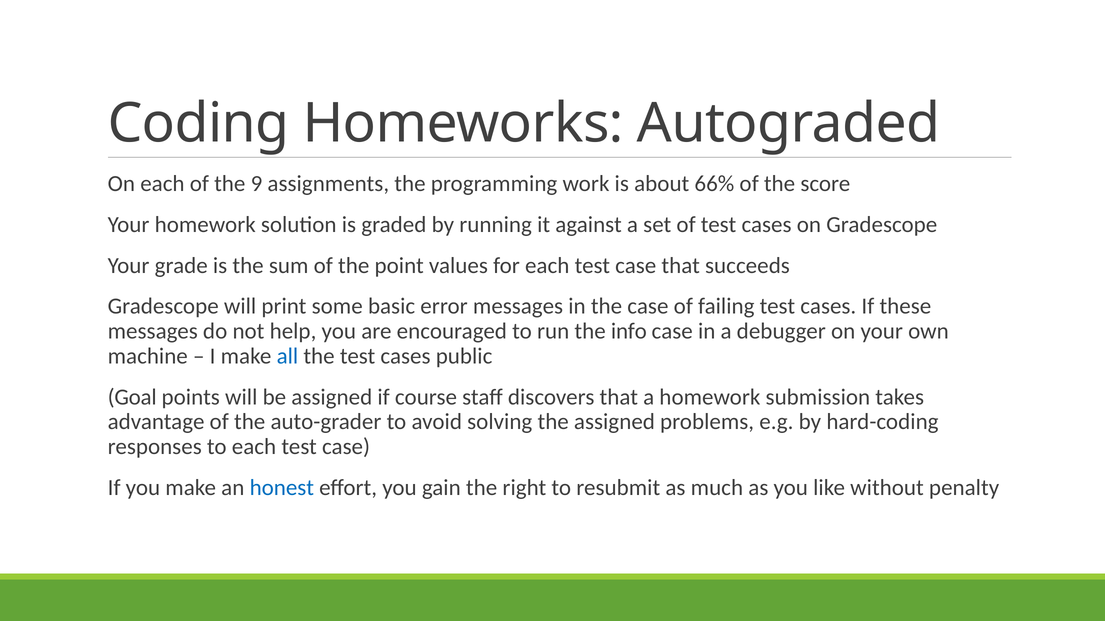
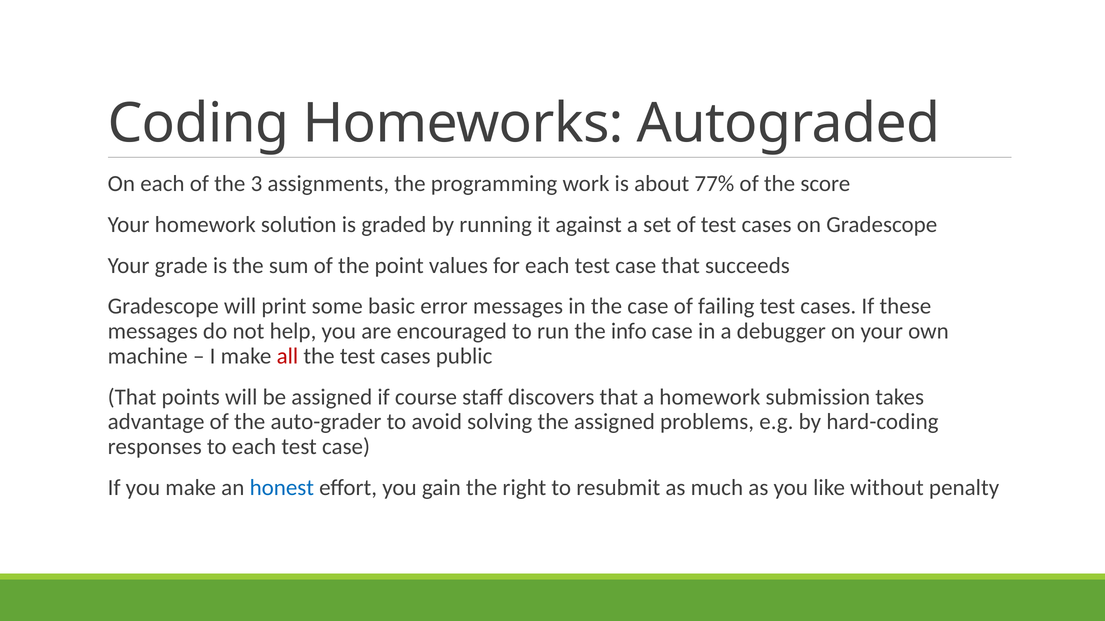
9: 9 -> 3
66%: 66% -> 77%
all colour: blue -> red
Goal at (132, 397): Goal -> That
